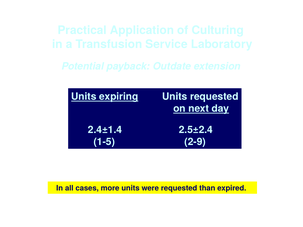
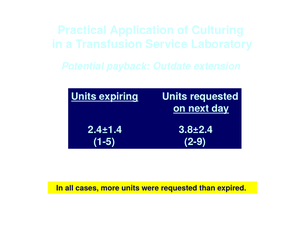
2.5±2.4: 2.5±2.4 -> 3.8±2.4
